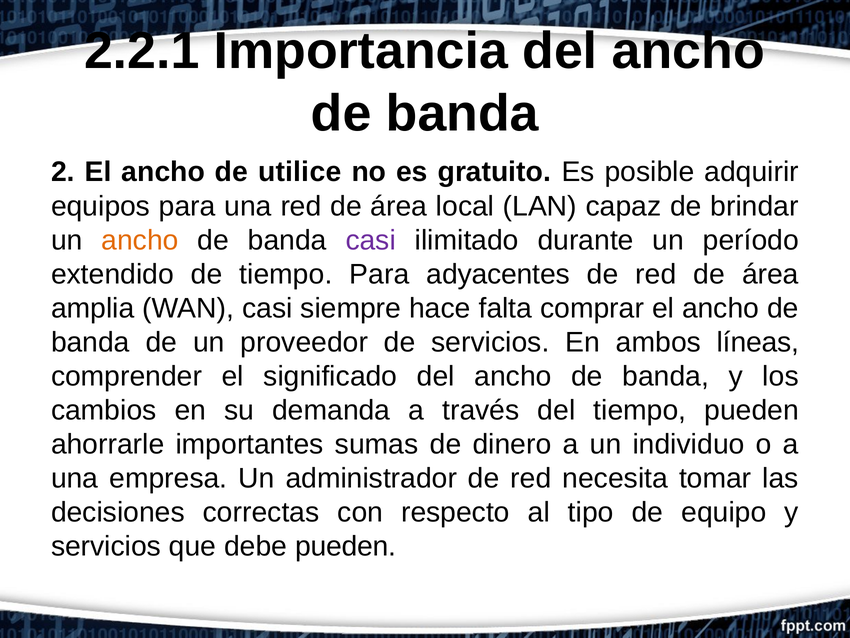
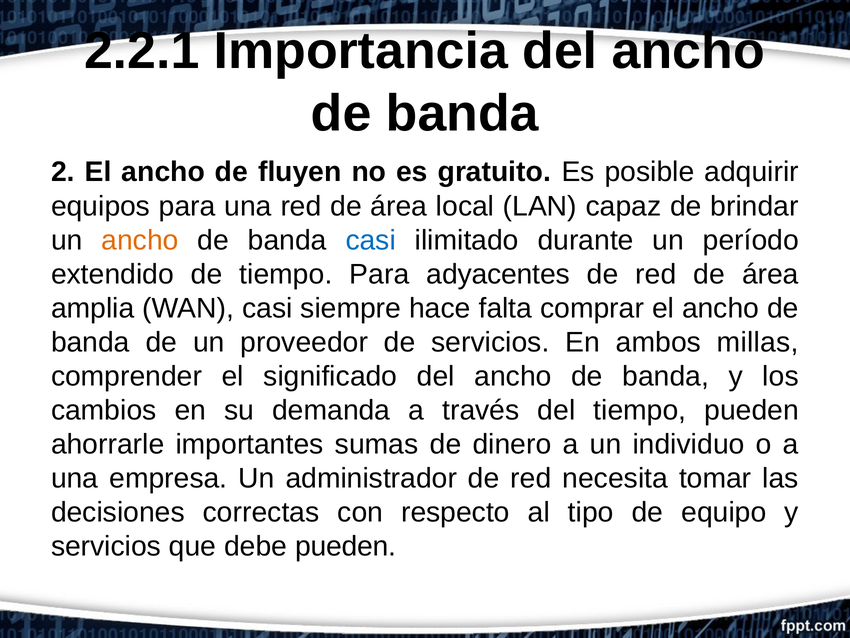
utilice: utilice -> fluyen
casi at (371, 240) colour: purple -> blue
líneas: líneas -> millas
